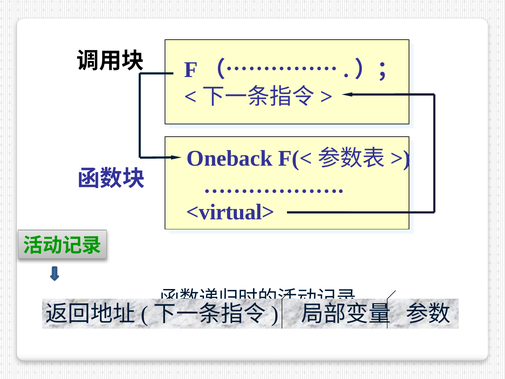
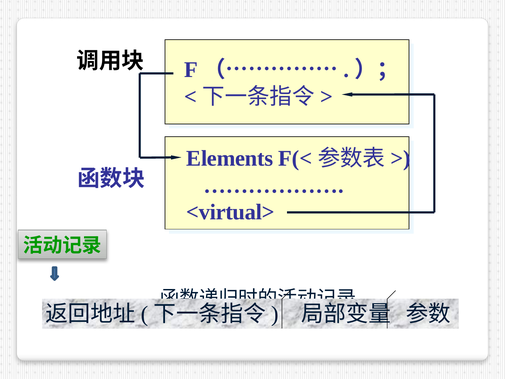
Oneback: Oneback -> Elements
